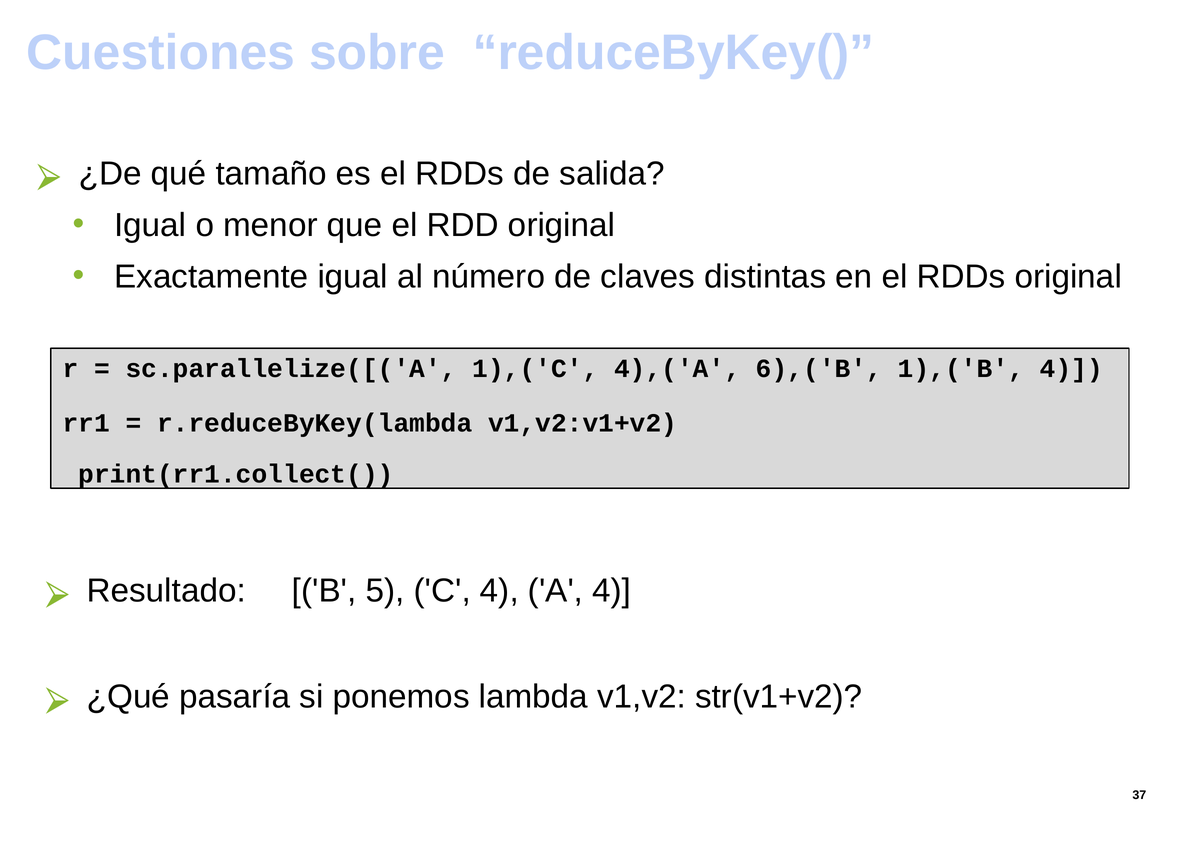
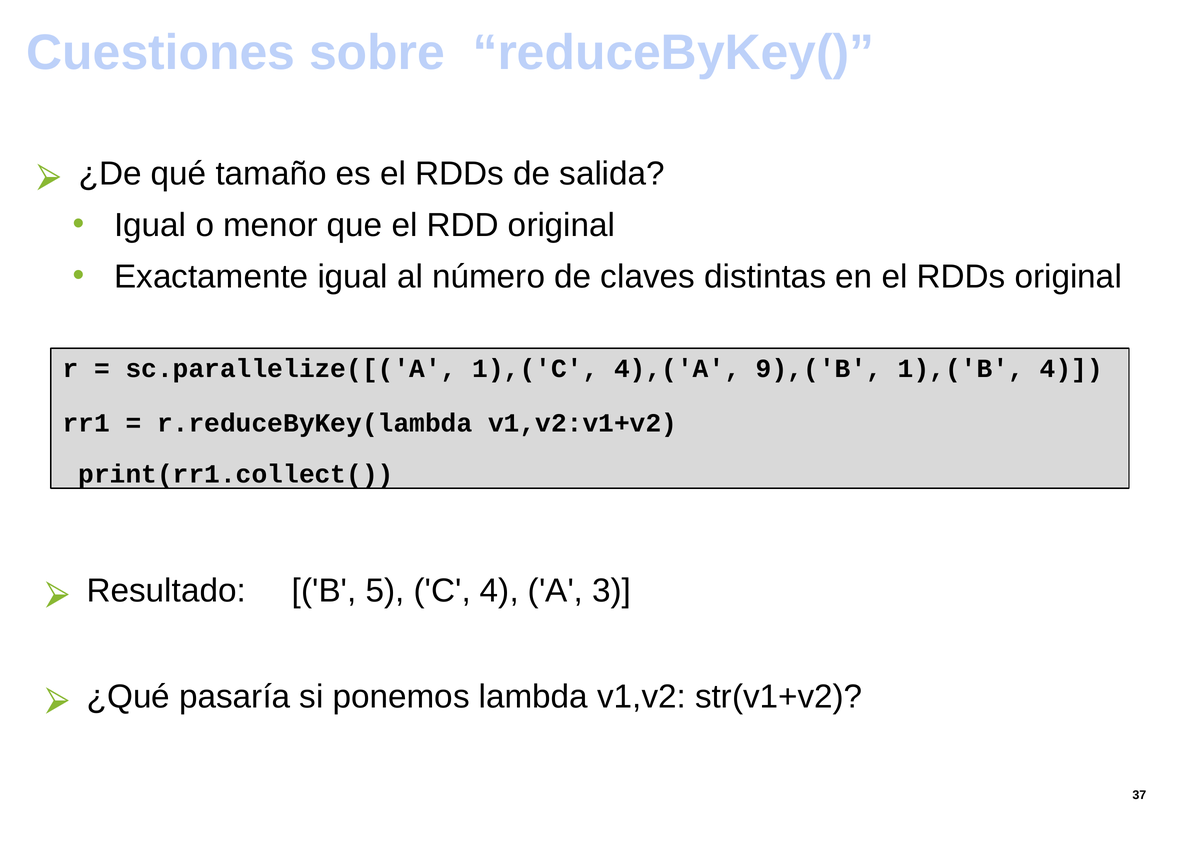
6),('B: 6),('B -> 9),('B
A 4: 4 -> 3
